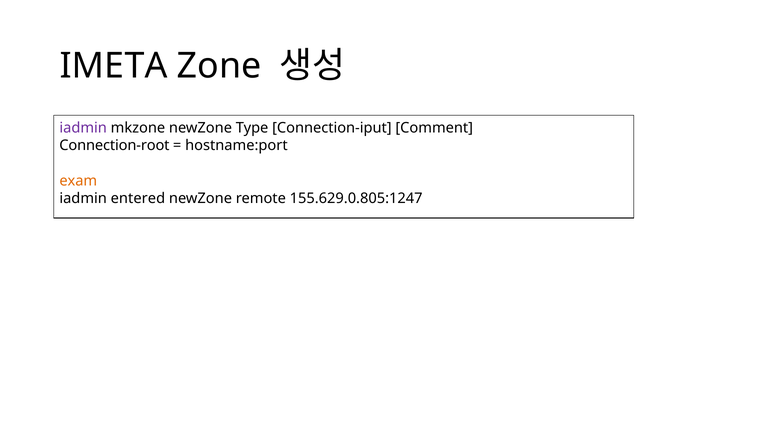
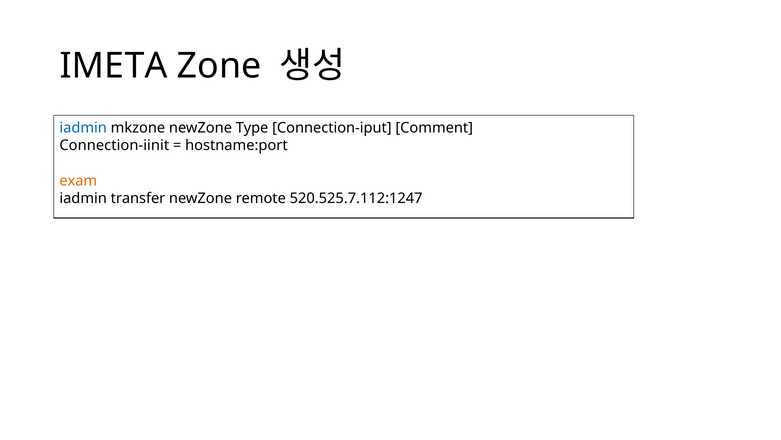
iadmin at (83, 128) colour: purple -> blue
Connection-root: Connection-root -> Connection-iinit
entered: entered -> transfer
155.629.0.805:1247: 155.629.0.805:1247 -> 520.525.7.112:1247
